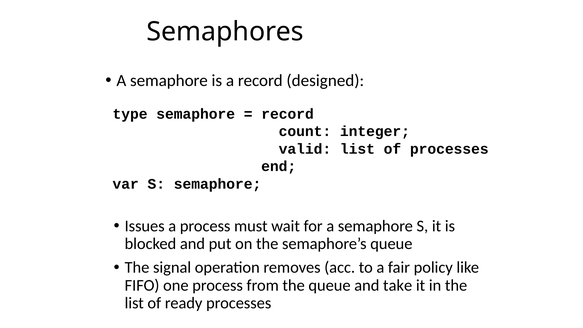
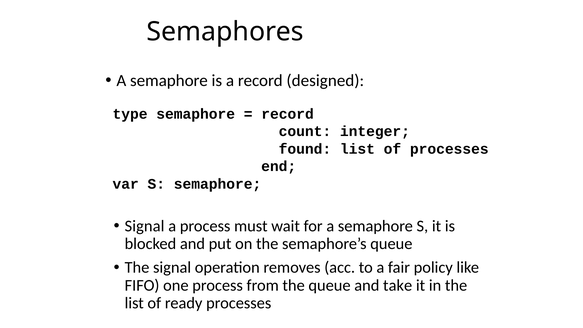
valid: valid -> found
Issues at (145, 226): Issues -> Signal
